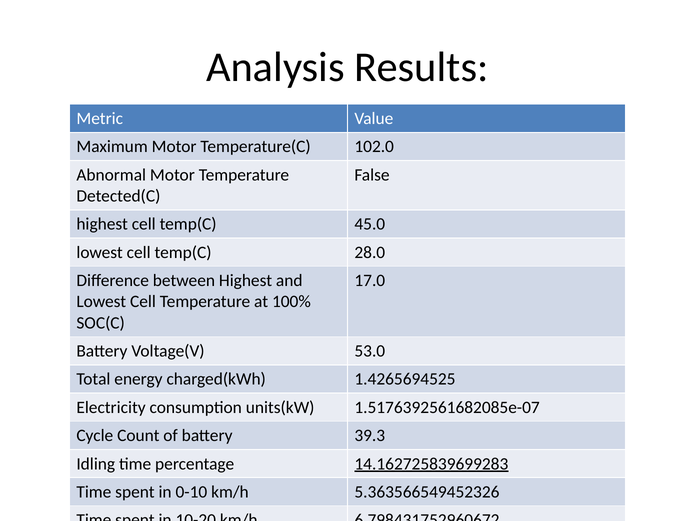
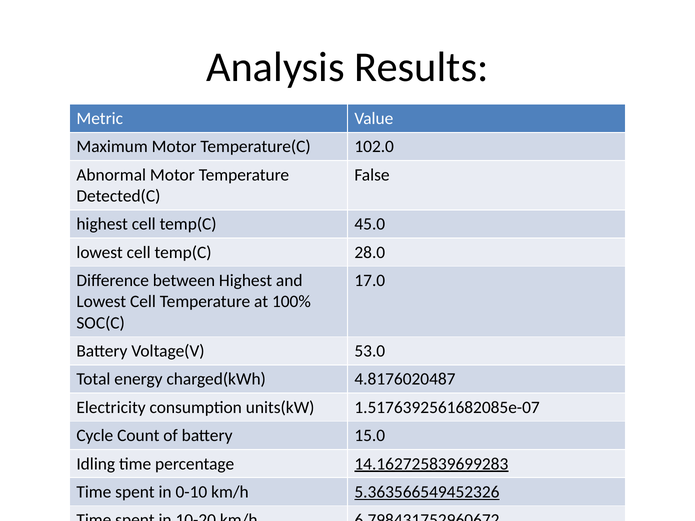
1.4265694525: 1.4265694525 -> 4.8176020487
39.3: 39.3 -> 15.0
5.363566549452326 underline: none -> present
